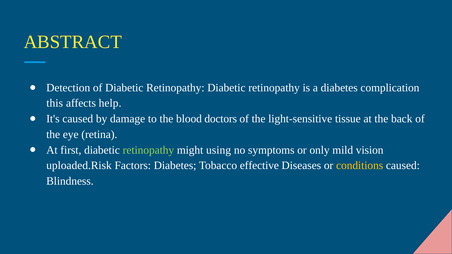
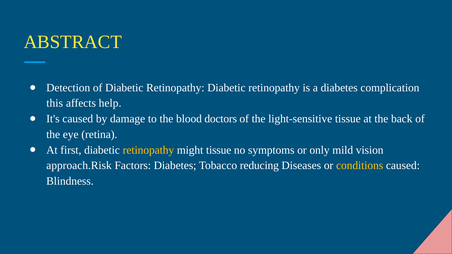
retinopathy at (148, 150) colour: light green -> yellow
might using: using -> tissue
uploaded.Risk: uploaded.Risk -> approach.Risk
effective: effective -> reducing
